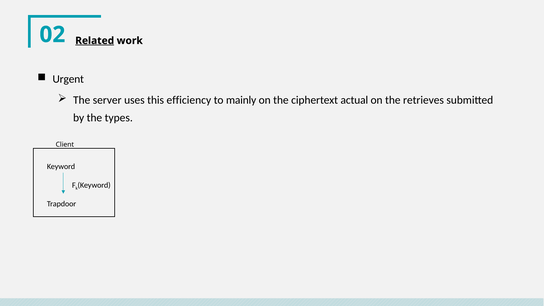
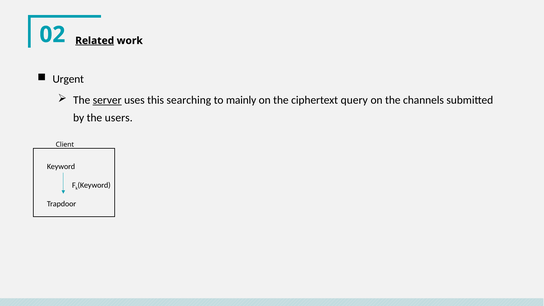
server underline: none -> present
efficiency: efficiency -> searching
actual: actual -> query
retrieves: retrieves -> channels
types: types -> users
